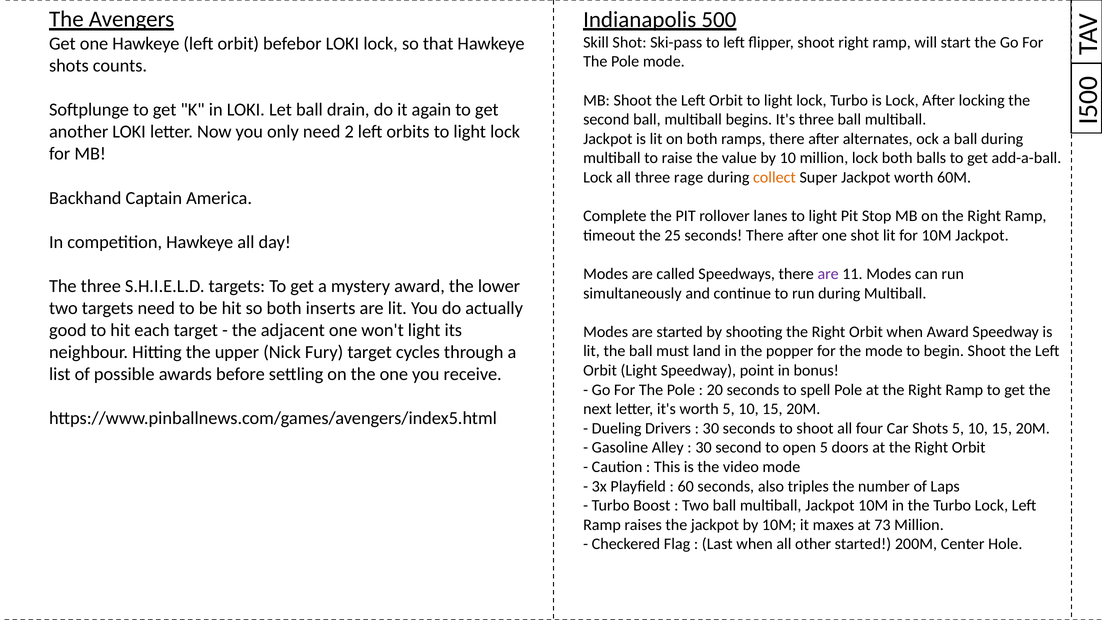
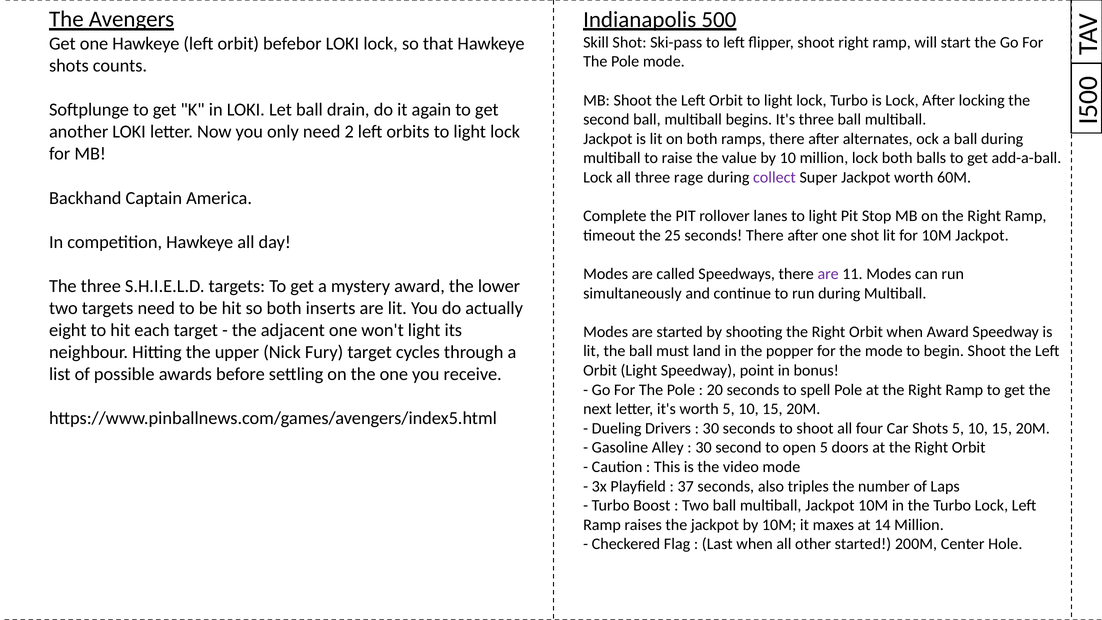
collect colour: orange -> purple
good: good -> eight
60: 60 -> 37
73: 73 -> 14
